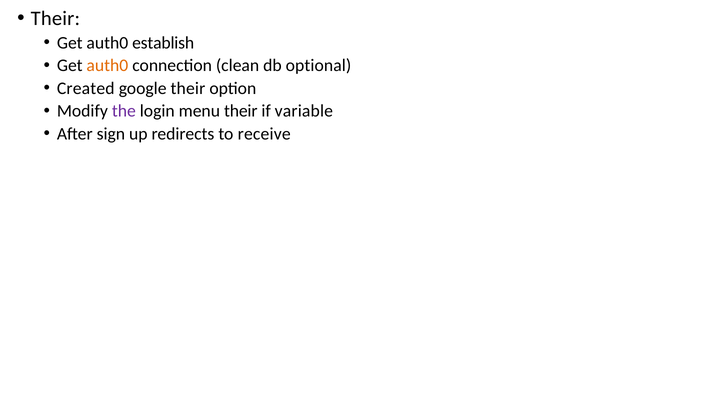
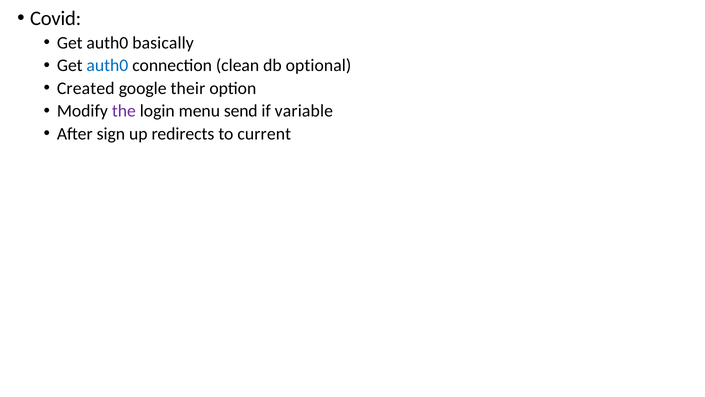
Their at (55, 18): Their -> Covid
establish: establish -> basically
auth0 at (107, 65) colour: orange -> blue
menu their: their -> send
receive: receive -> current
